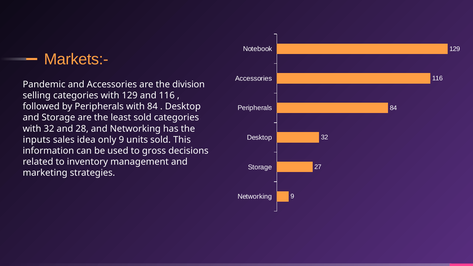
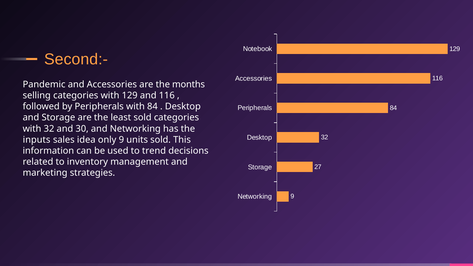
Markets:-: Markets:- -> Second:-
division: division -> months
28: 28 -> 30
gross: gross -> trend
